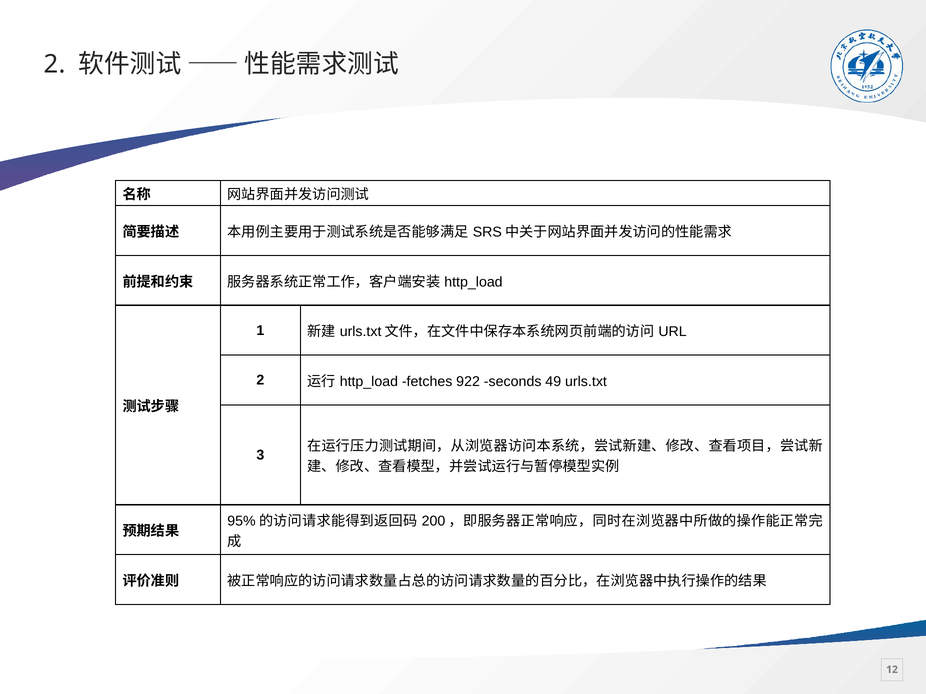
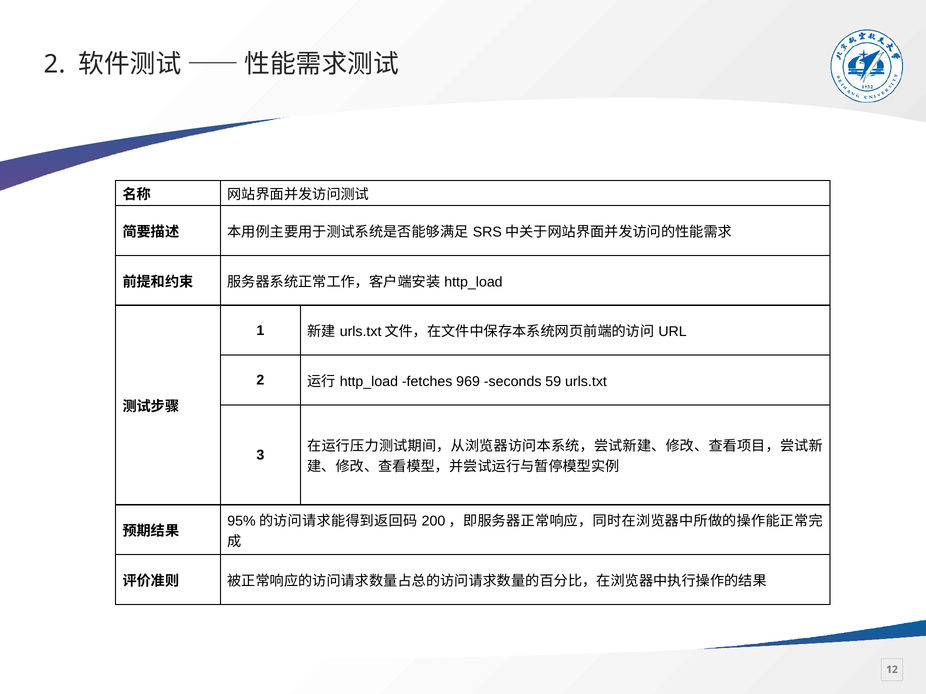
922: 922 -> 969
49: 49 -> 59
